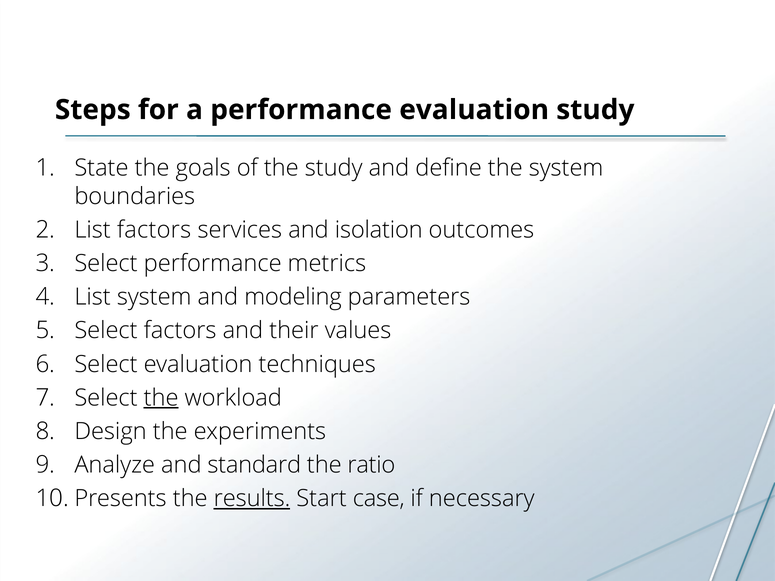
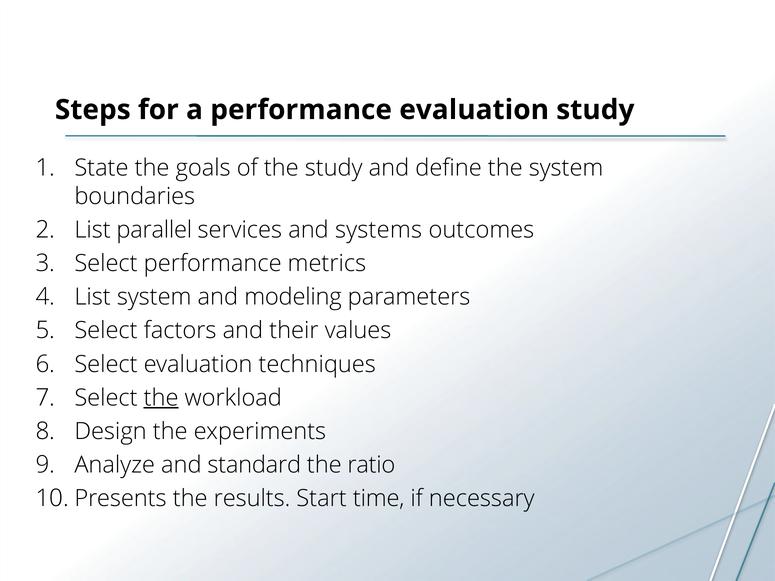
List factors: factors -> parallel
isolation: isolation -> systems
results underline: present -> none
case: case -> time
